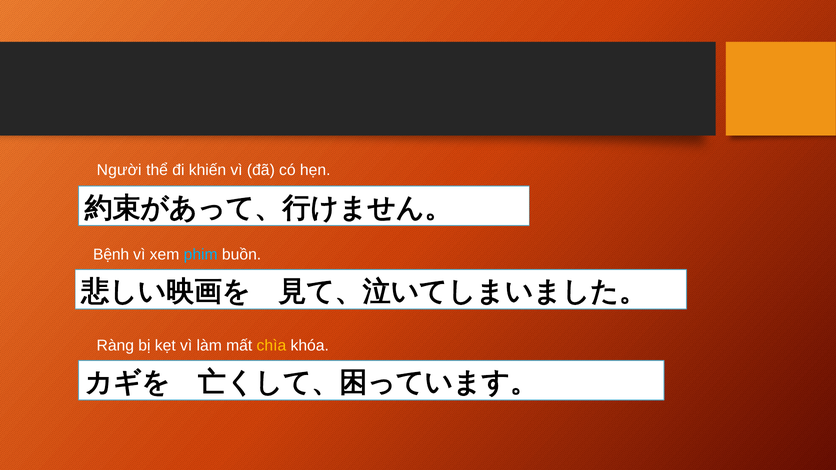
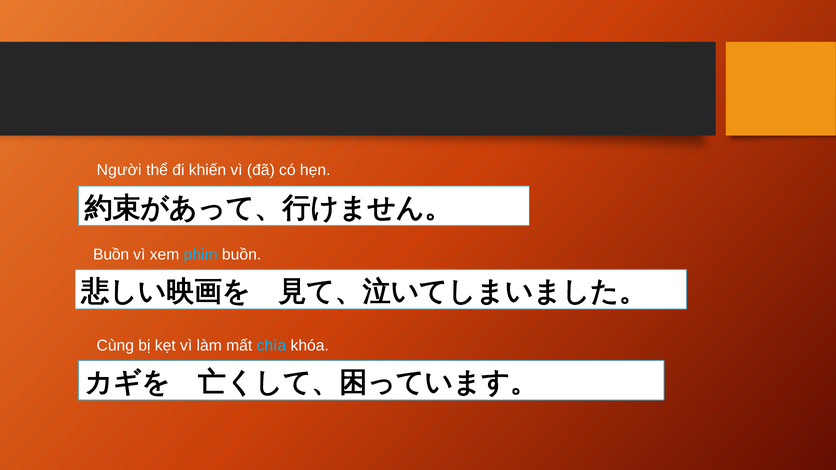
Bệnh at (111, 255): Bệnh -> Buồn
Ràng: Ràng -> Cùng
chìa colour: yellow -> light blue
